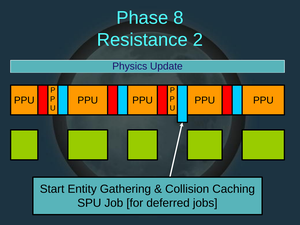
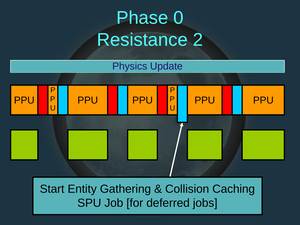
8: 8 -> 0
